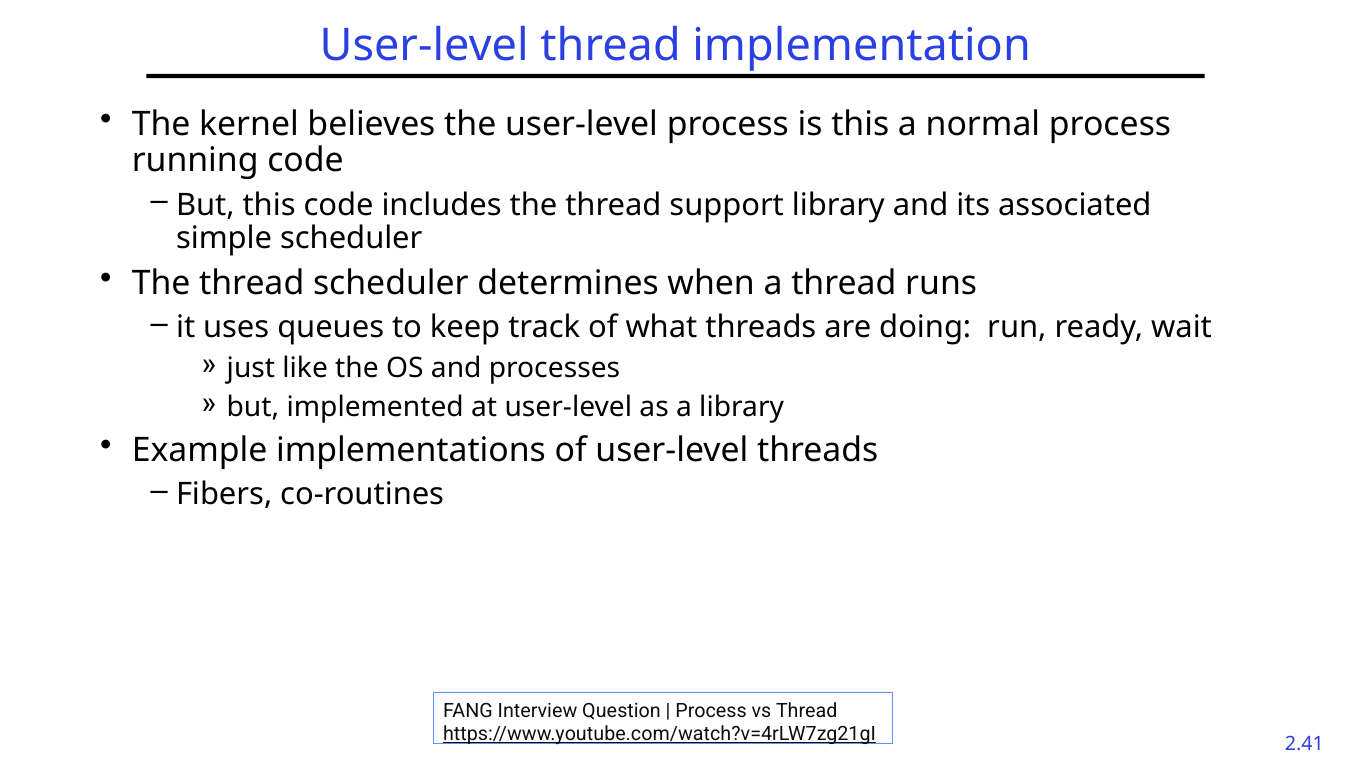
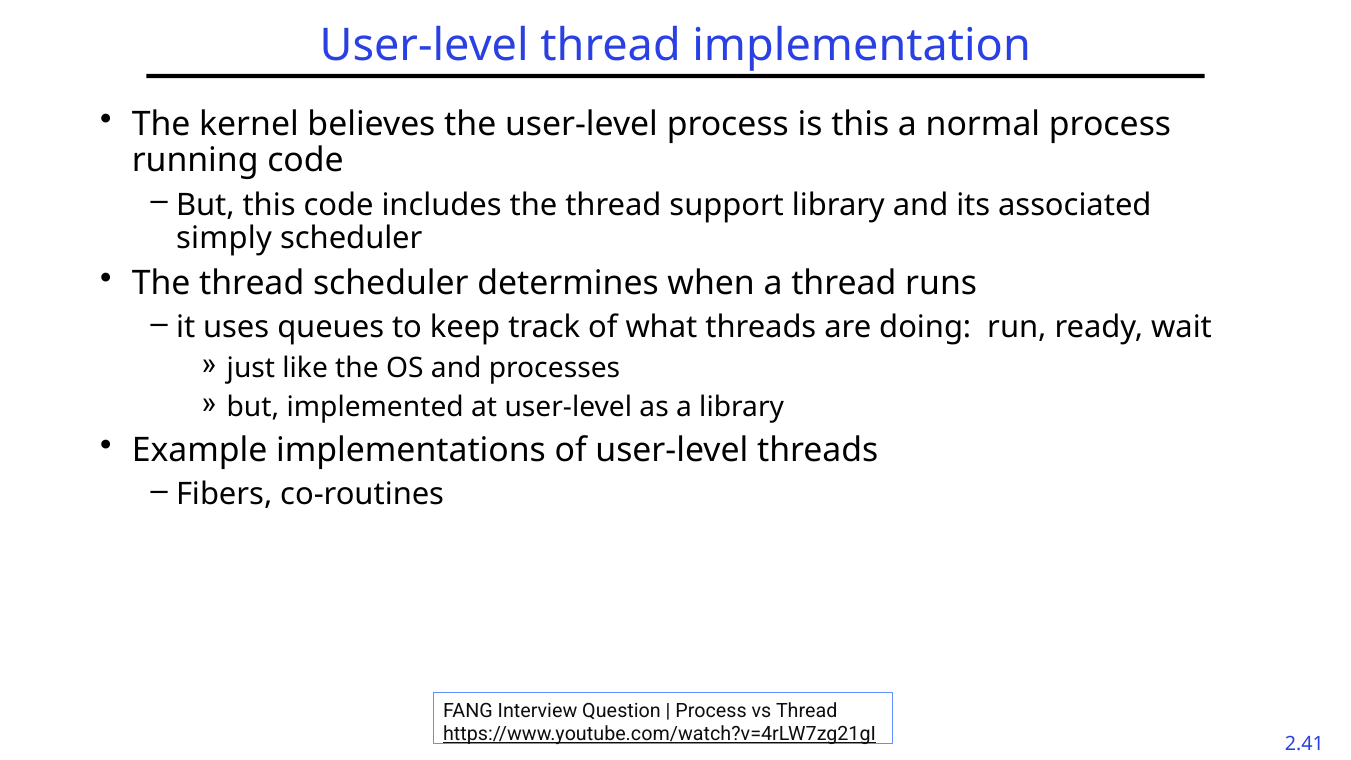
simple: simple -> simply
